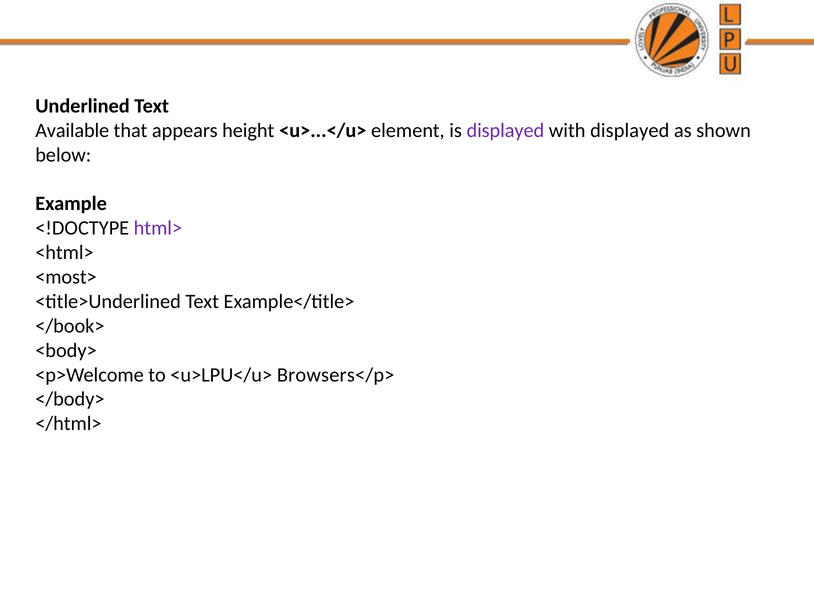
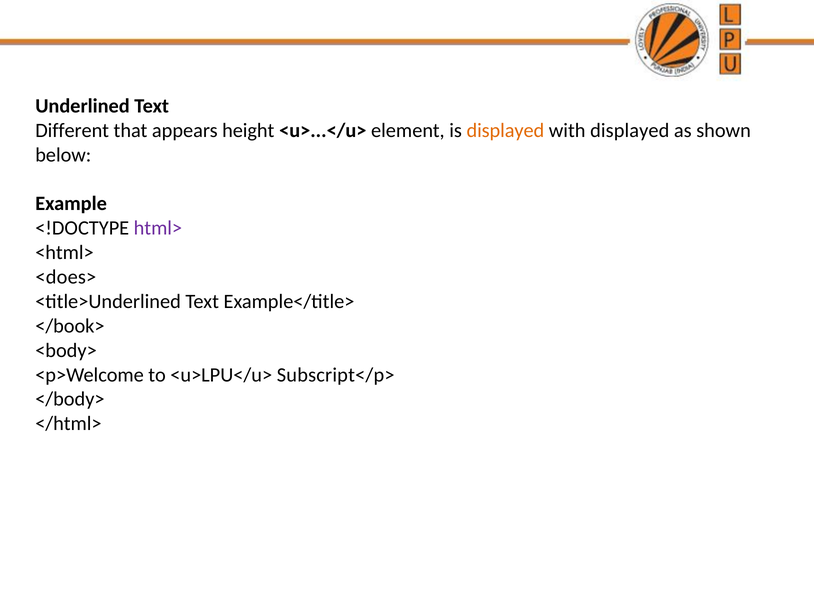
Available: Available -> Different
displayed at (505, 130) colour: purple -> orange
<most>: <most> -> <does>
Browsers</p>: Browsers</p> -> Subscript</p>
